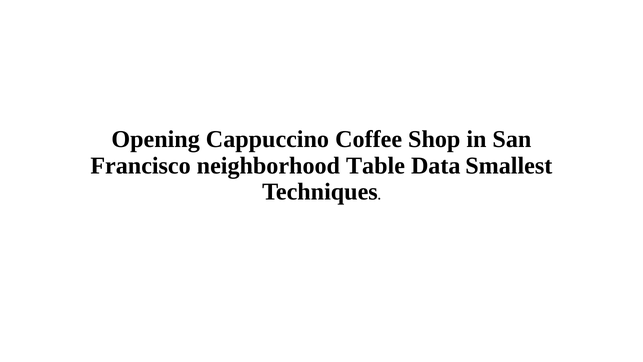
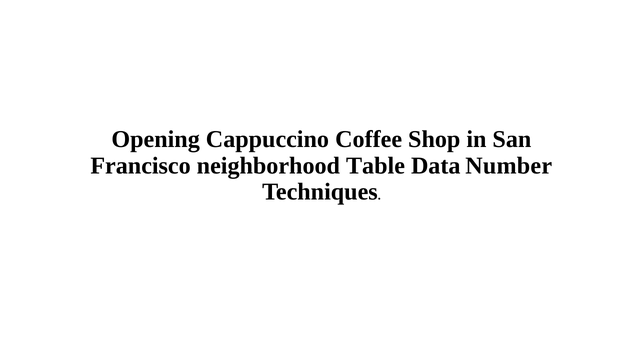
Smallest: Smallest -> Number
